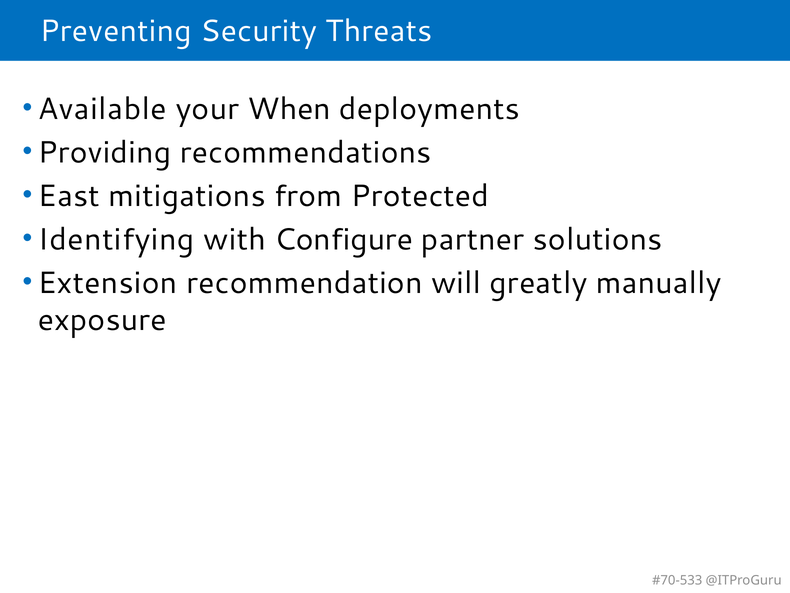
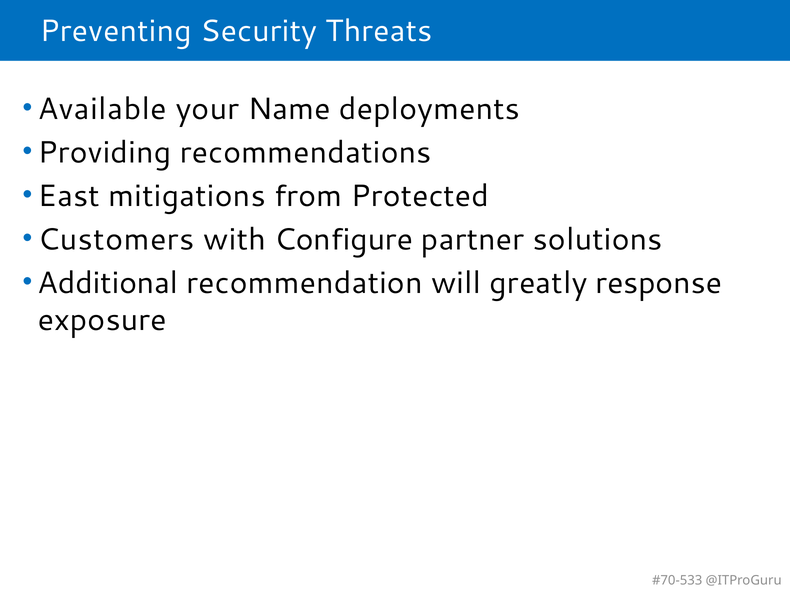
When: When -> Name
Identifying: Identifying -> Customers
Extension: Extension -> Additional
manually: manually -> response
